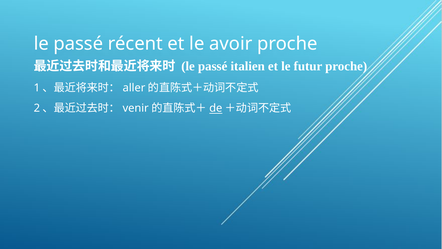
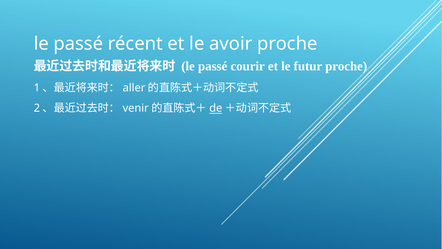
italien: italien -> courir
